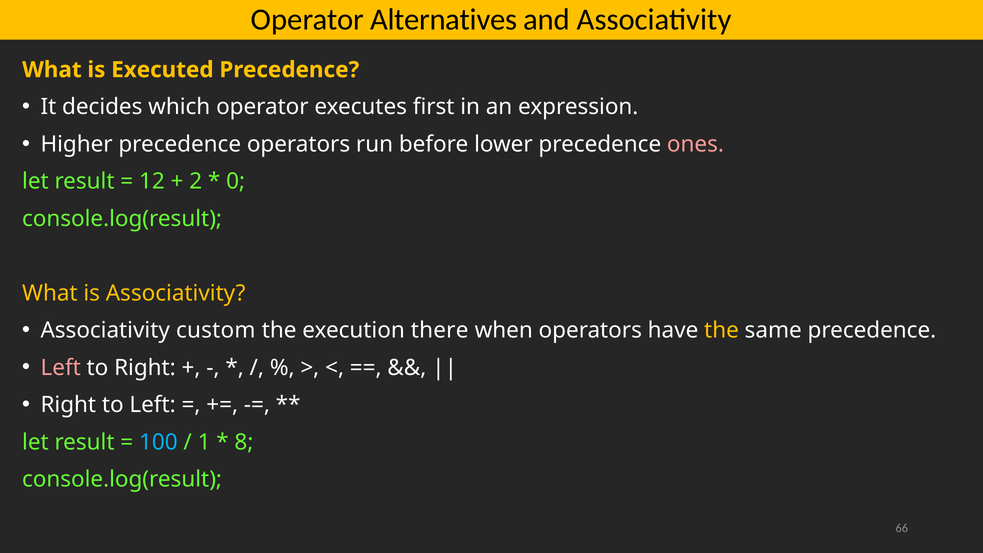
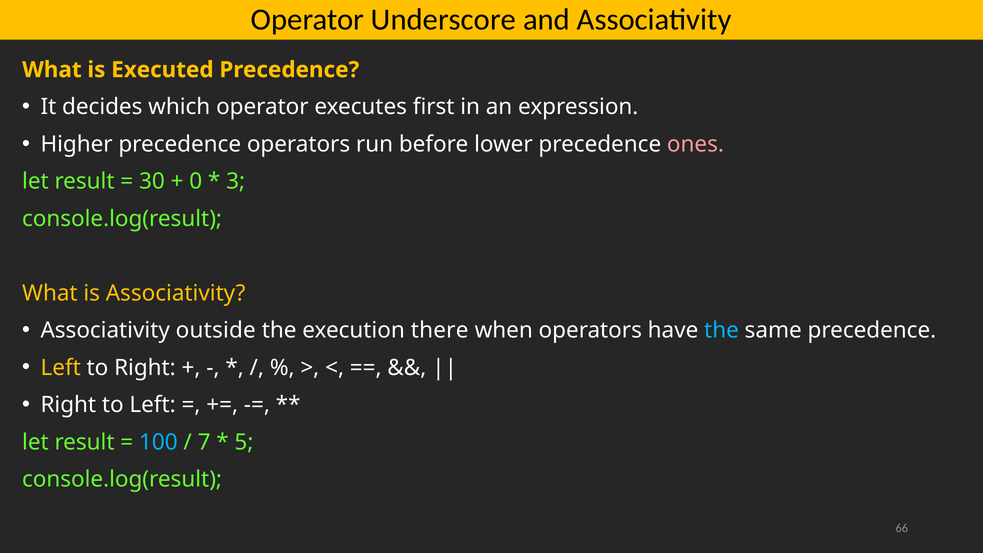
Alternatives: Alternatives -> Underscore
12: 12 -> 30
2: 2 -> 0
0: 0 -> 3
custom: custom -> outside
the at (722, 330) colour: yellow -> light blue
Left at (61, 368) colour: pink -> yellow
1: 1 -> 7
8: 8 -> 5
